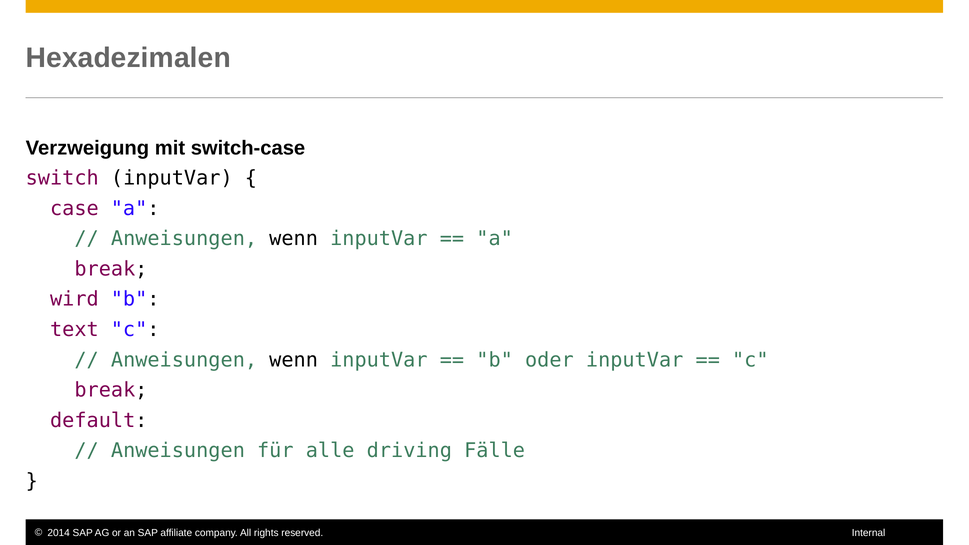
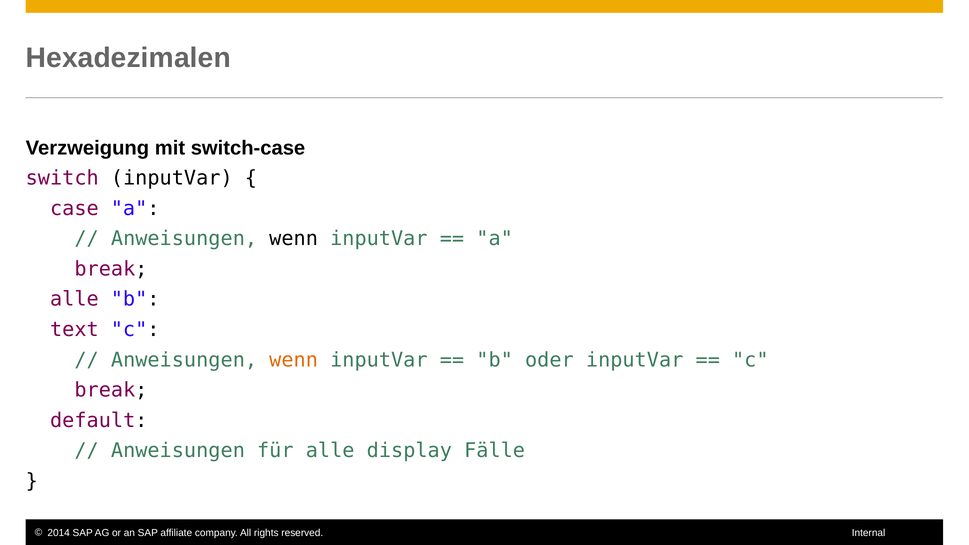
wird at (74, 299): wird -> alle
wenn at (294, 360) colour: black -> orange
driving: driving -> display
